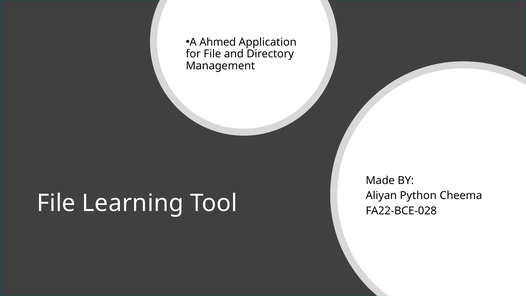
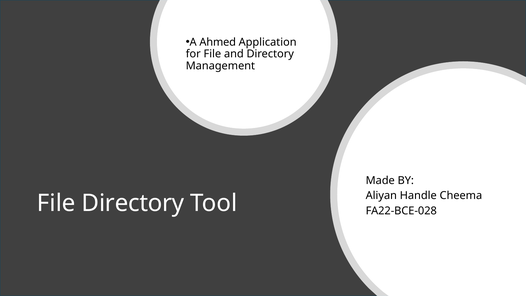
Python: Python -> Handle
File Learning: Learning -> Directory
